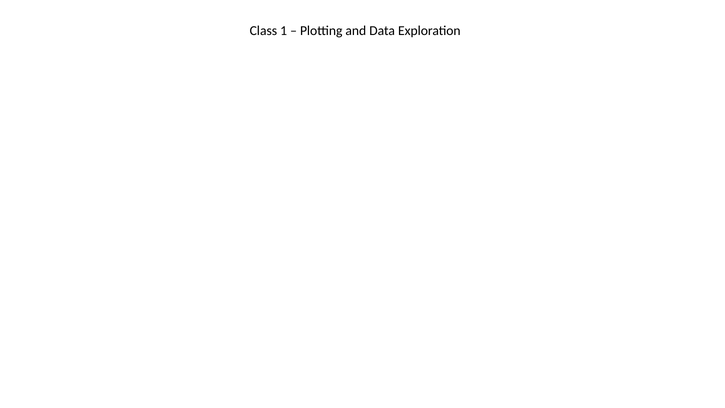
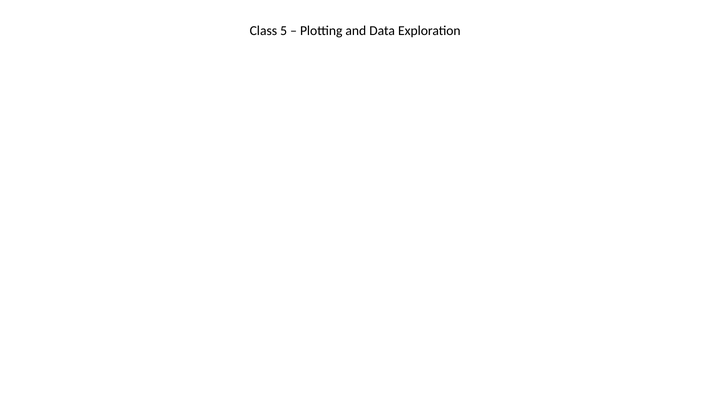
1: 1 -> 5
